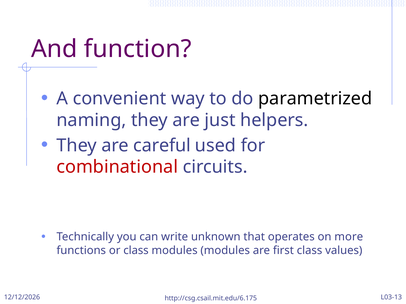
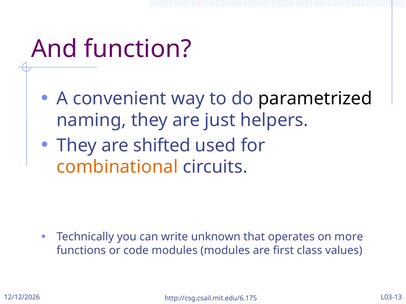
careful: careful -> shifted
combinational colour: red -> orange
or class: class -> code
